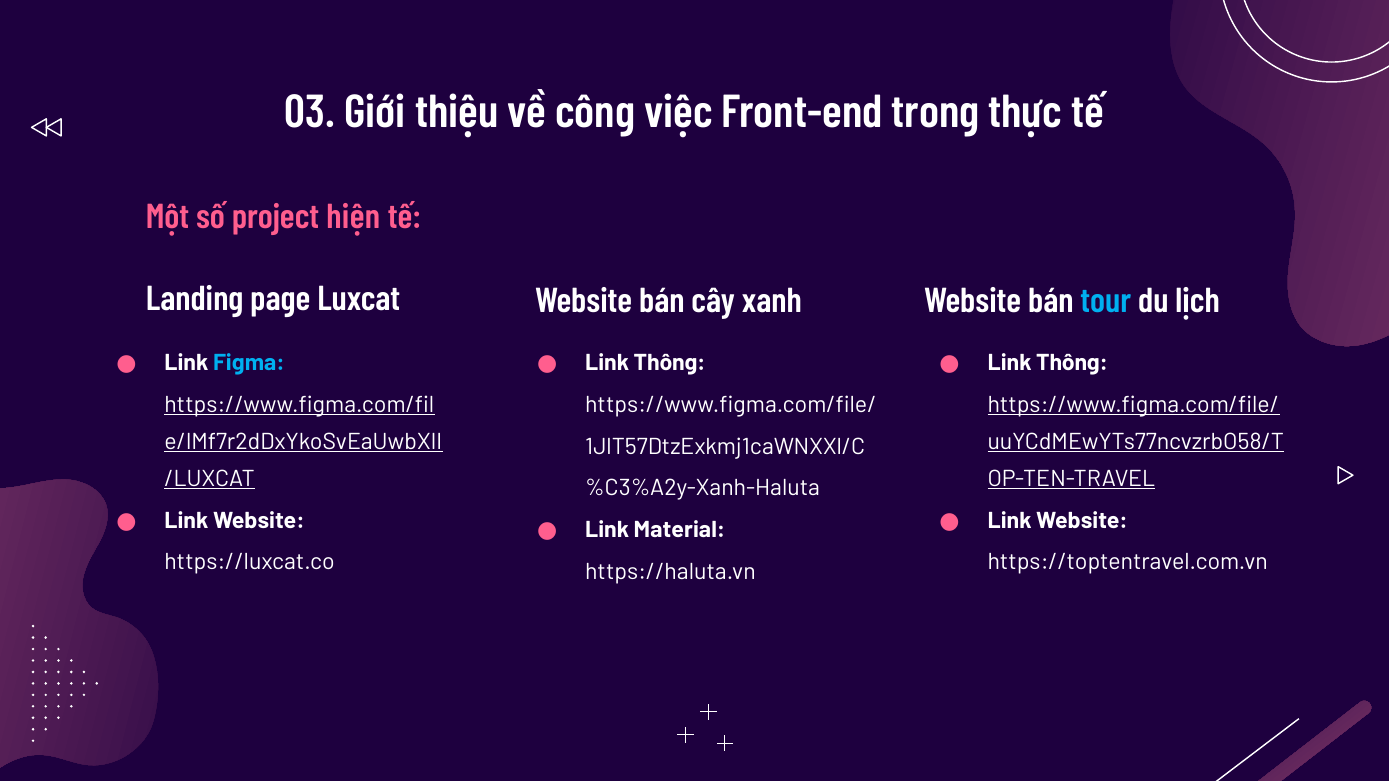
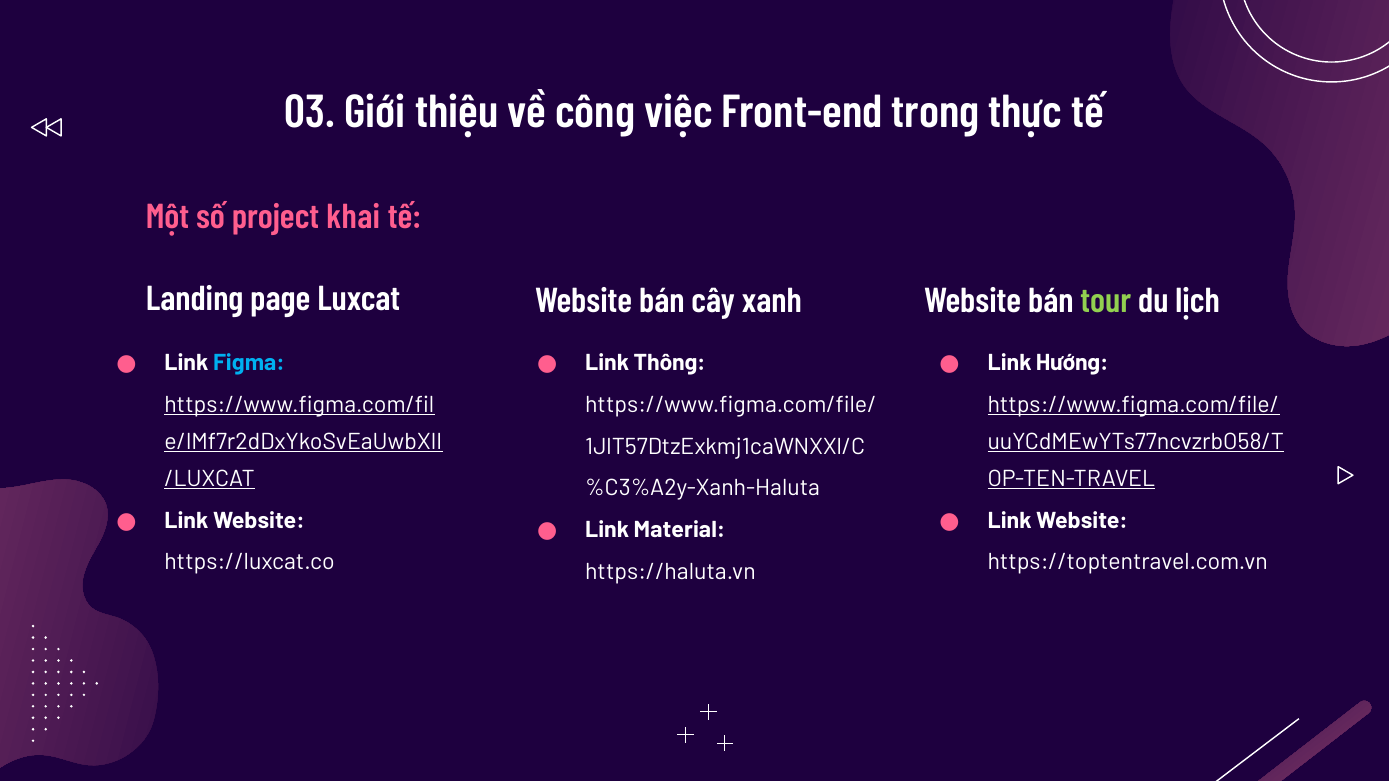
hiện: hiện -> khai
tour colour: light blue -> light green
Thông at (1072, 363): Thông -> Hướng
